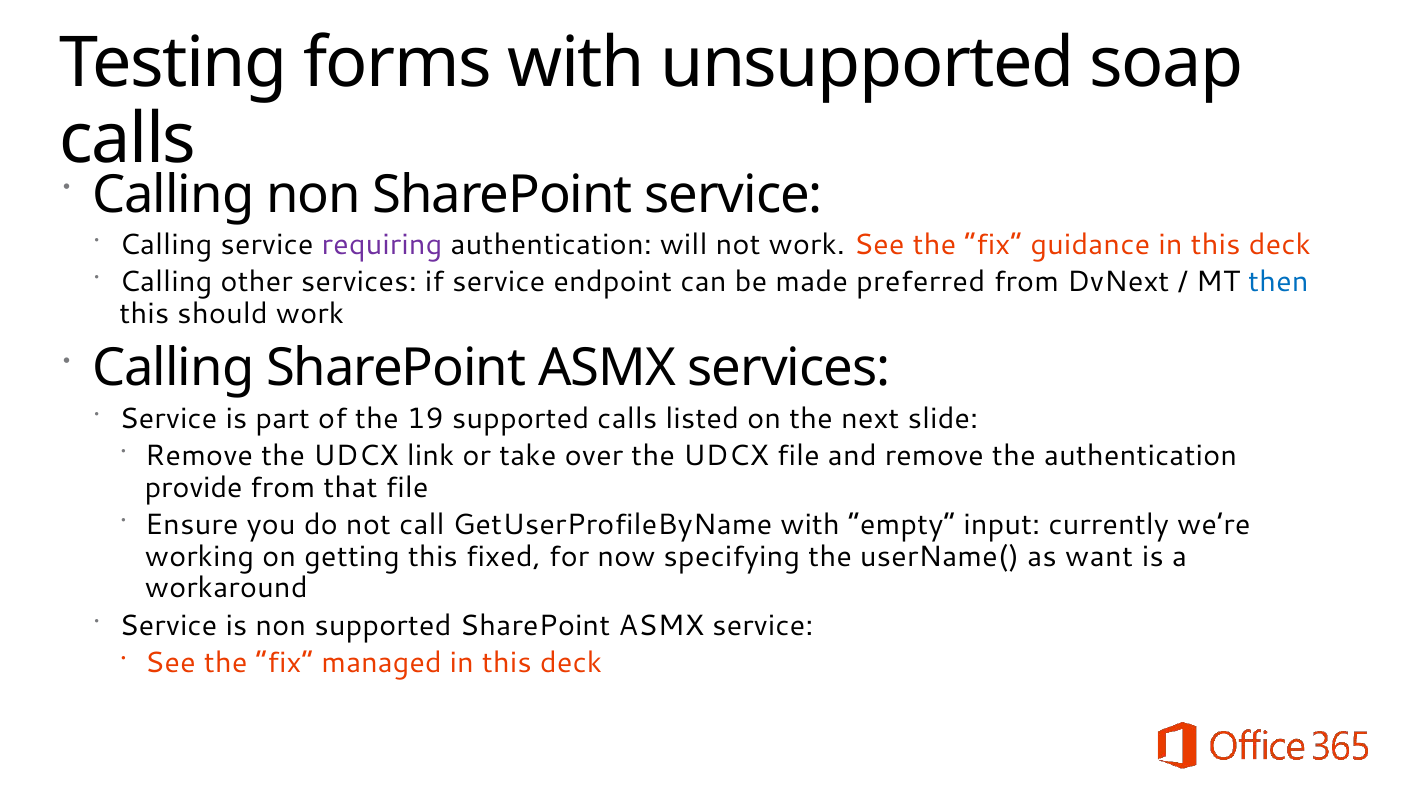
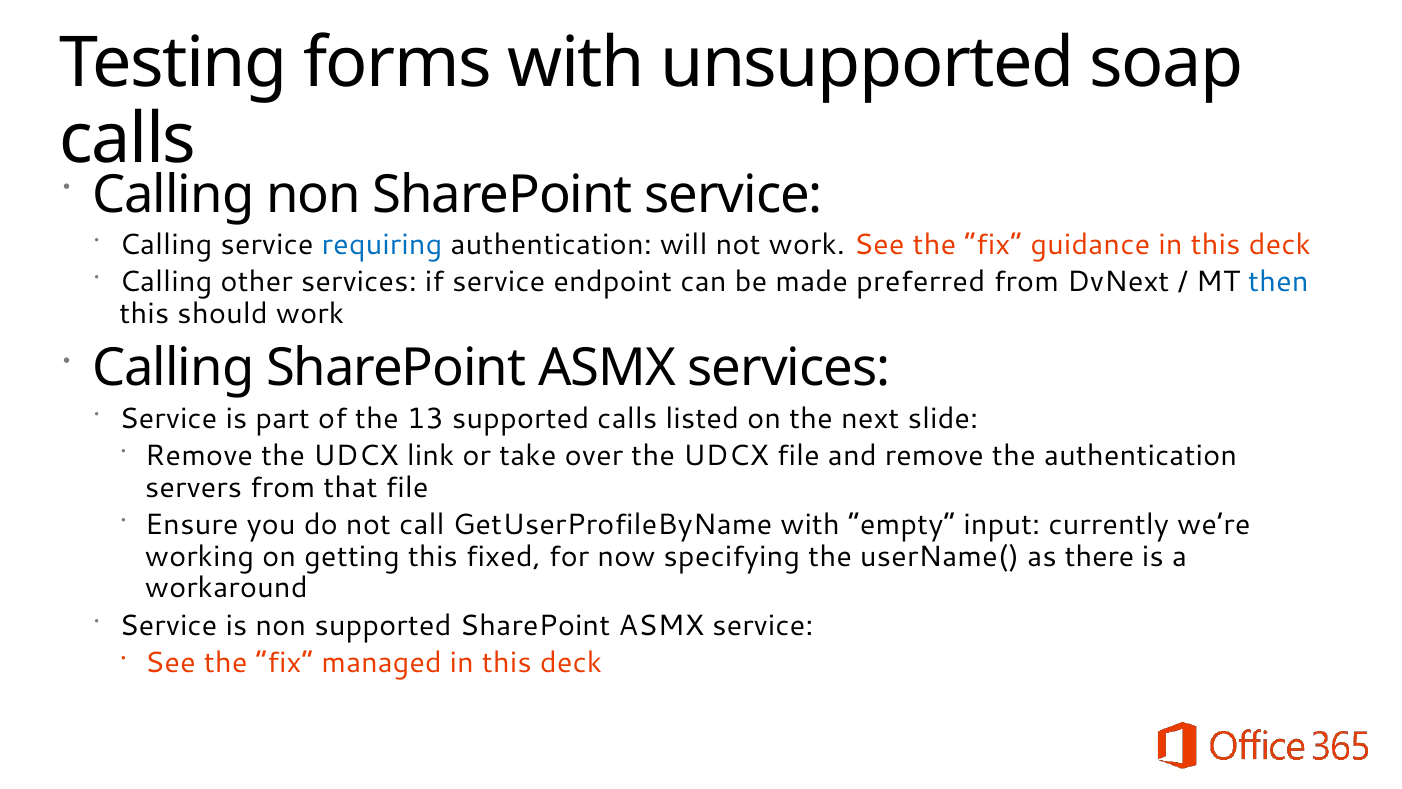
requiring colour: purple -> blue
19: 19 -> 13
provide: provide -> servers
want: want -> there
